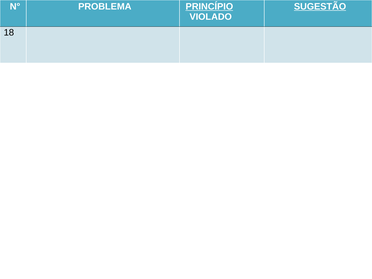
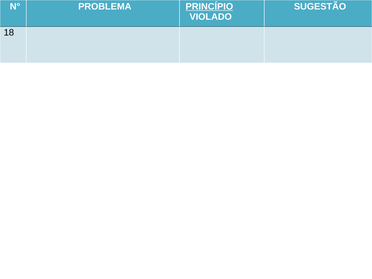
SUGESTÃO underline: present -> none
